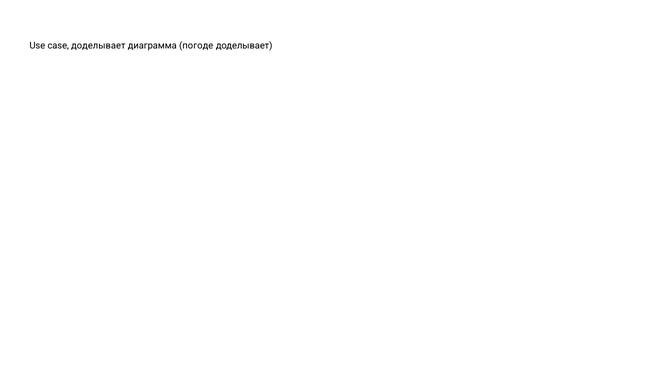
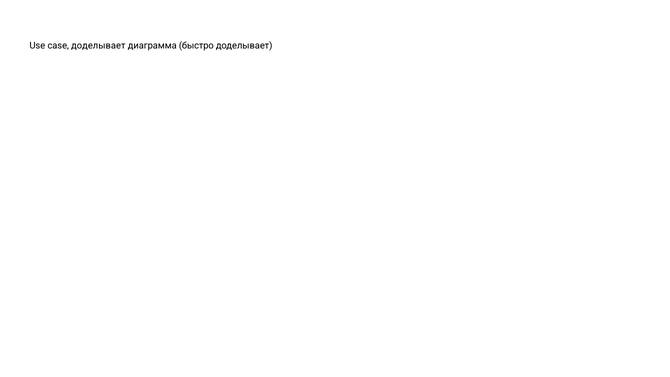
погоде: погоде -> быстро
